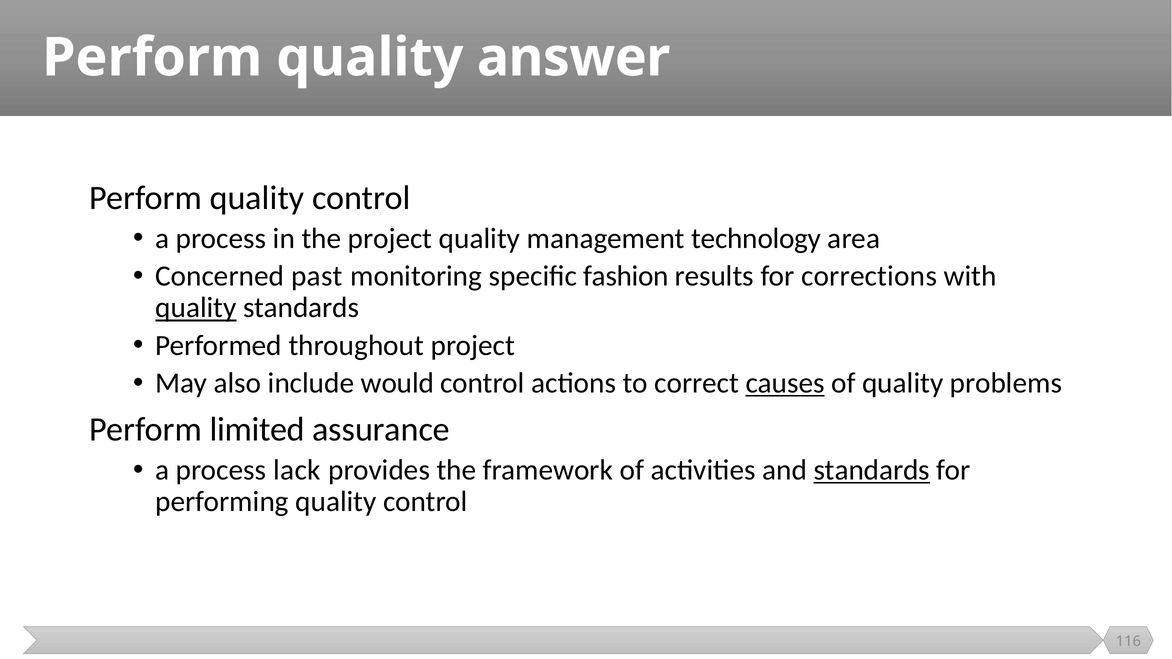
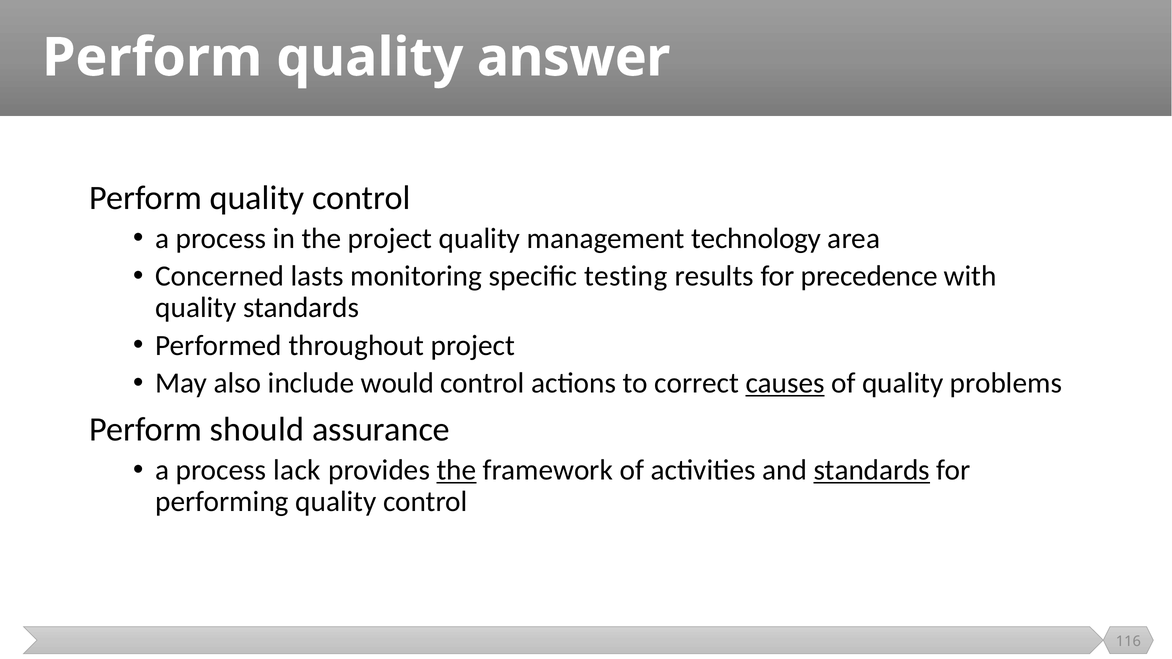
past: past -> lasts
fashion: fashion -> testing
corrections: corrections -> precedence
quality at (196, 308) underline: present -> none
limited: limited -> should
the at (456, 470) underline: none -> present
